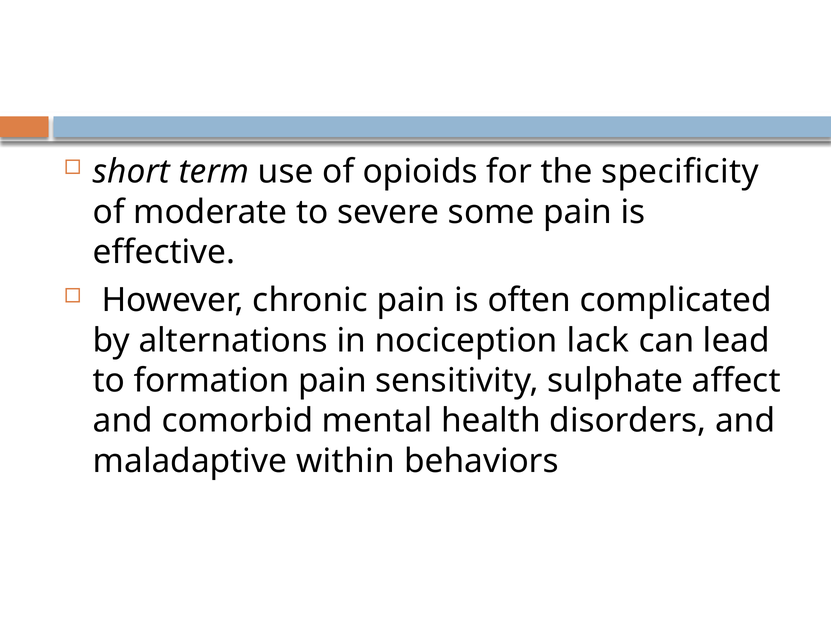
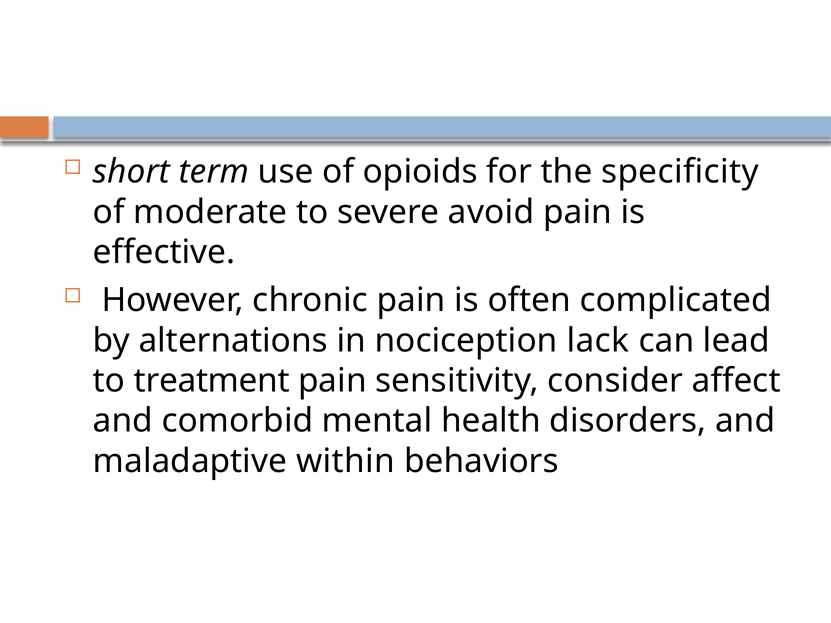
some: some -> avoid
formation: formation -> treatment
sulphate: sulphate -> consider
